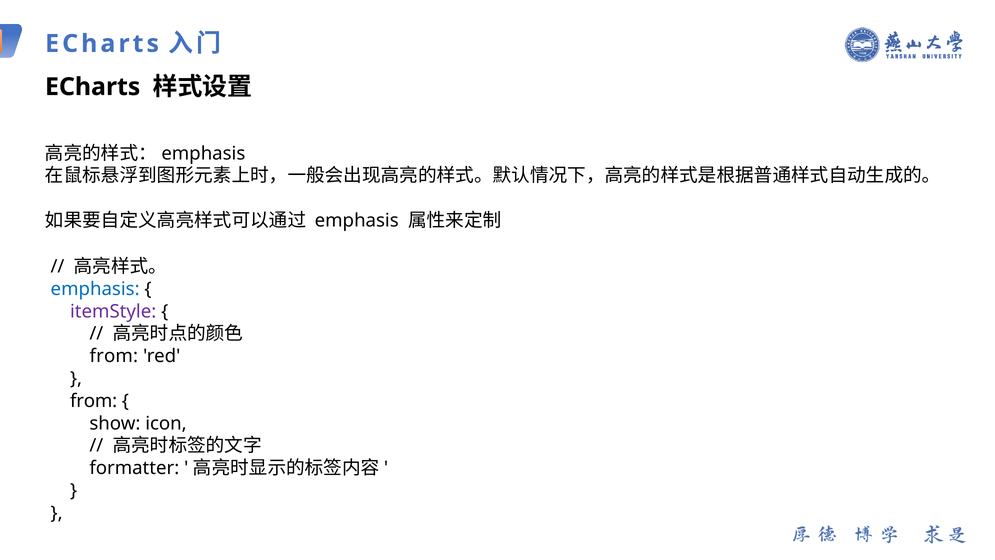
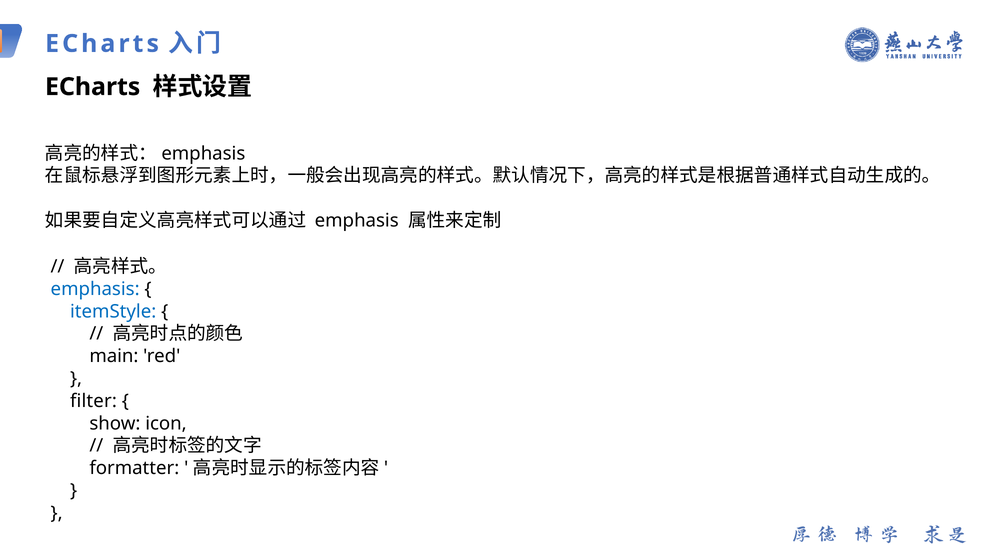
itemStyle colour: purple -> blue
from at (114, 356): from -> main
from at (94, 401): from -> filter
